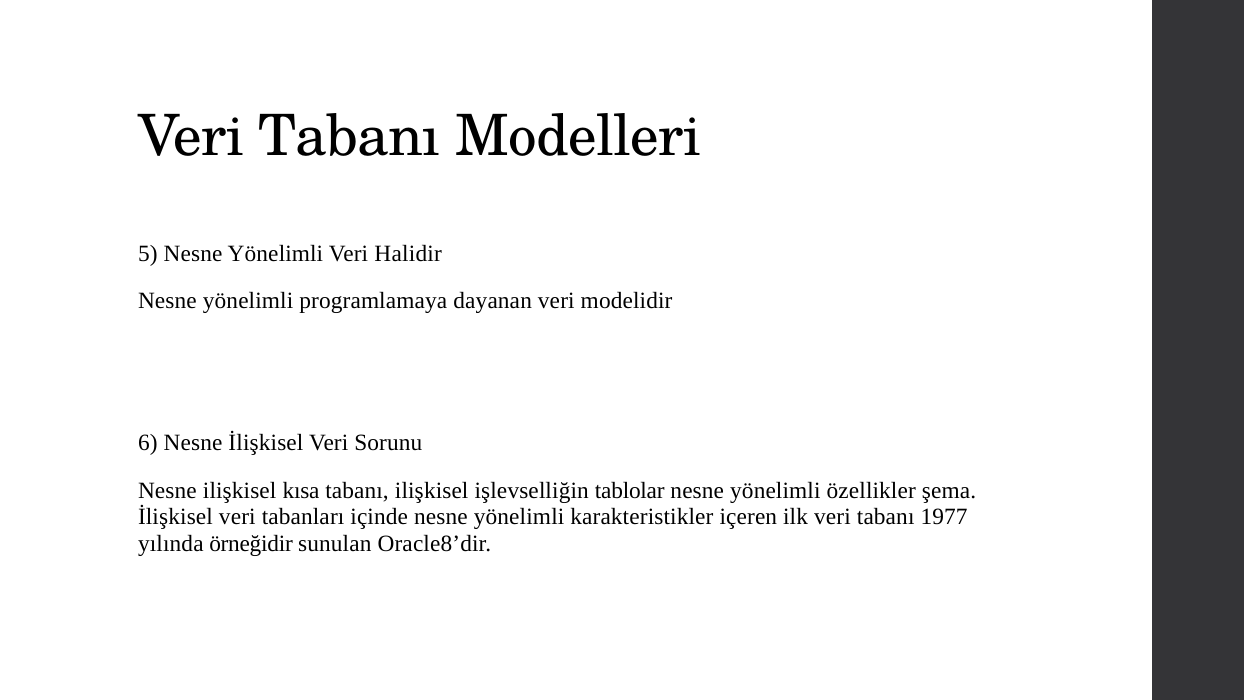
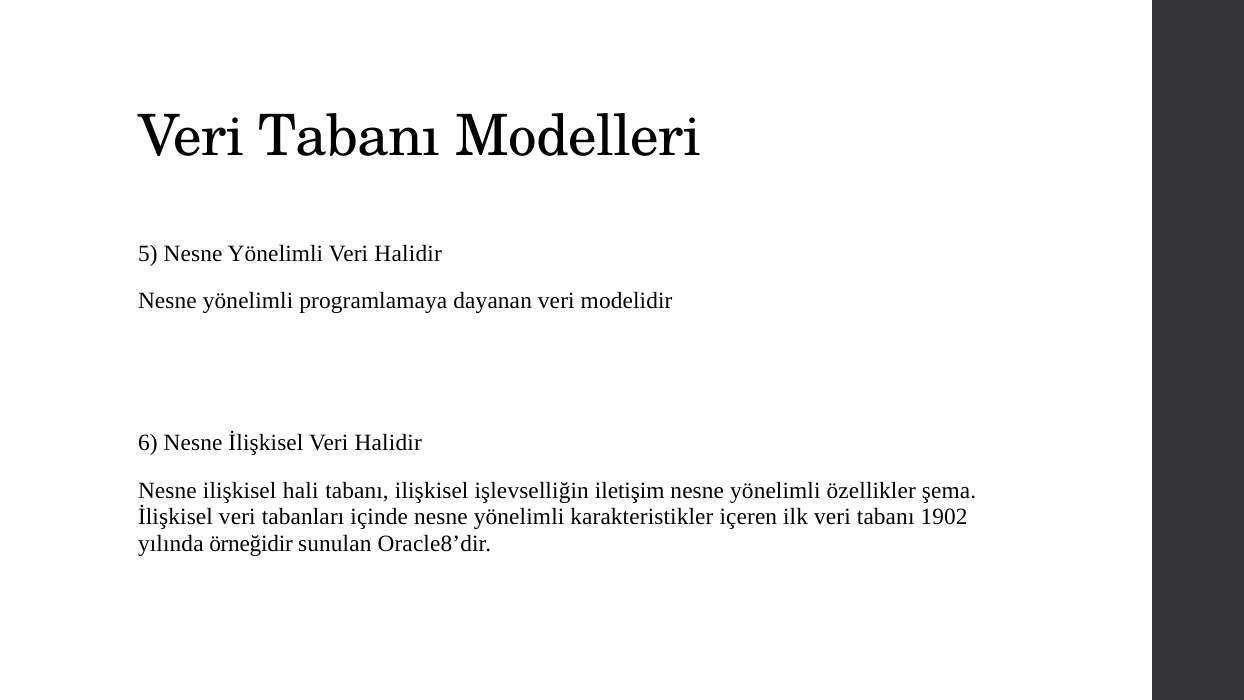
İlişkisel Veri Sorunu: Sorunu -> Halidir
kısa: kısa -> hali
tablolar: tablolar -> iletişim
1977: 1977 -> 1902
